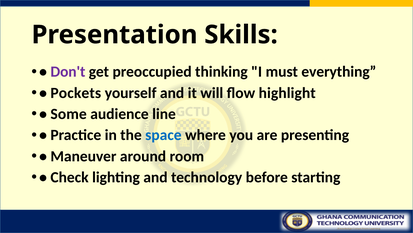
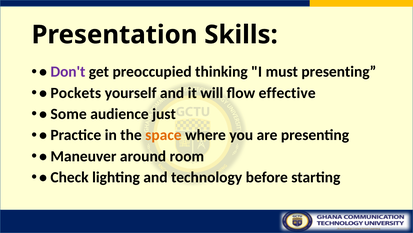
must everything: everything -> presenting
highlight: highlight -> effective
line: line -> just
space colour: blue -> orange
